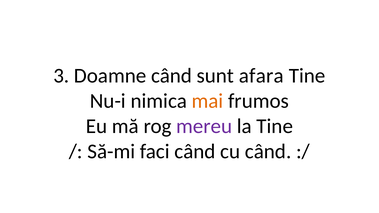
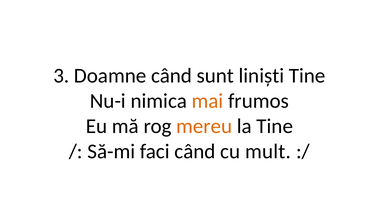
afara: afara -> liniști
mereu colour: purple -> orange
cu când: când -> mult
